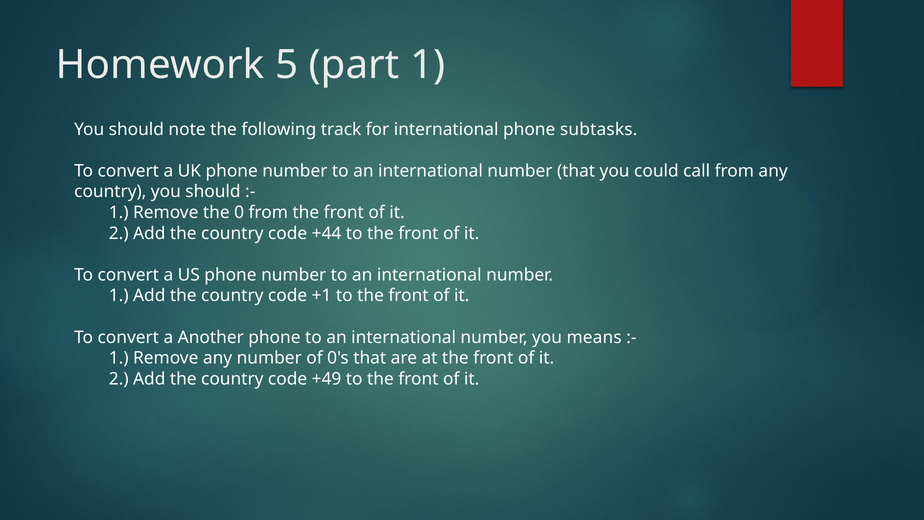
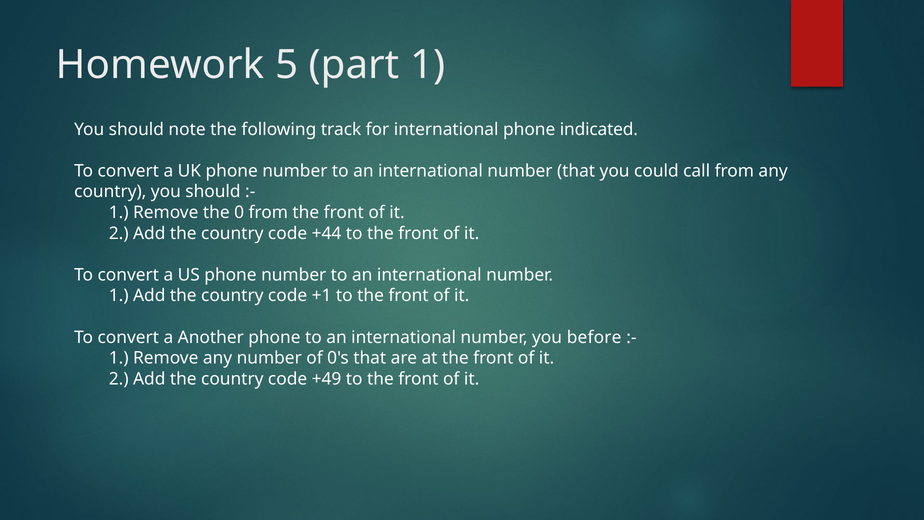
subtasks: subtasks -> indicated
means: means -> before
